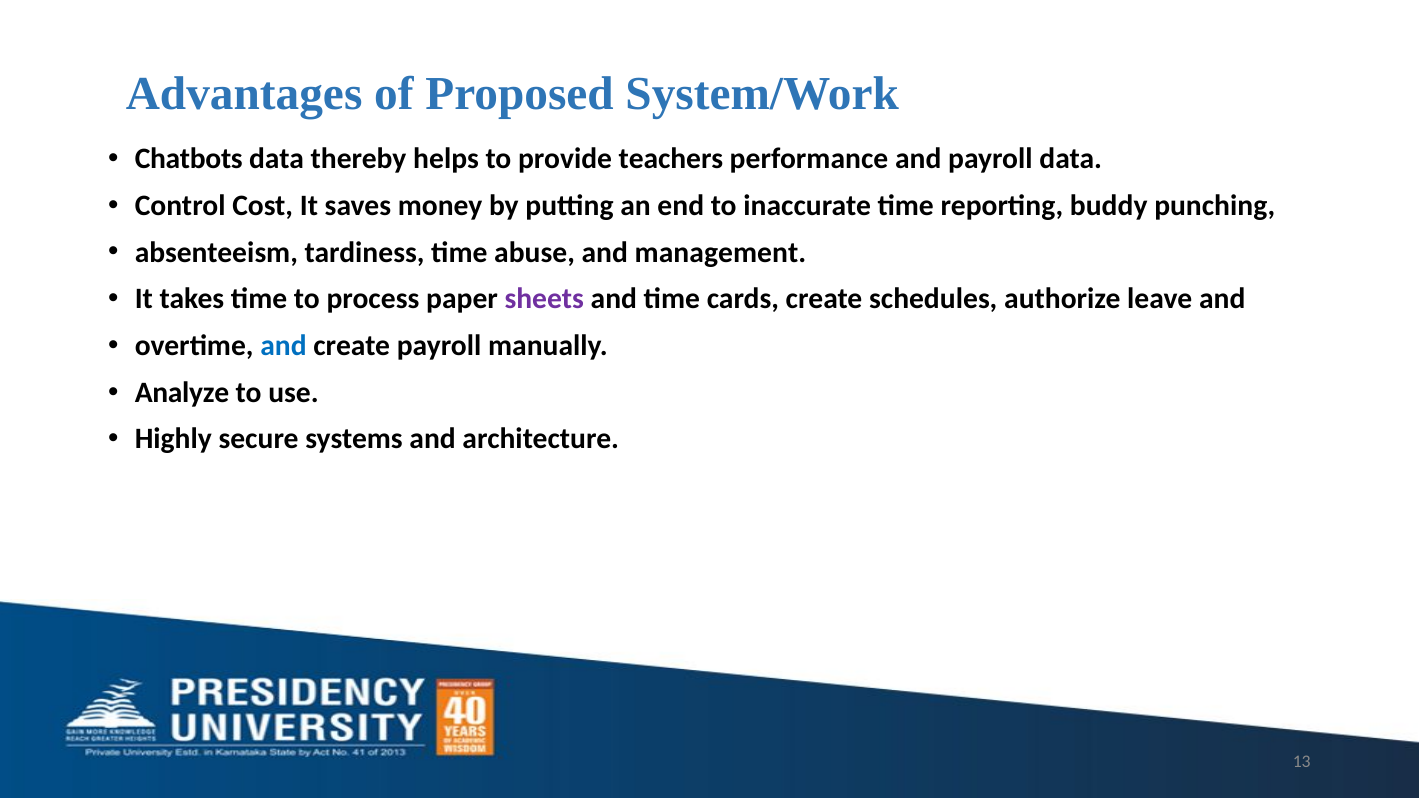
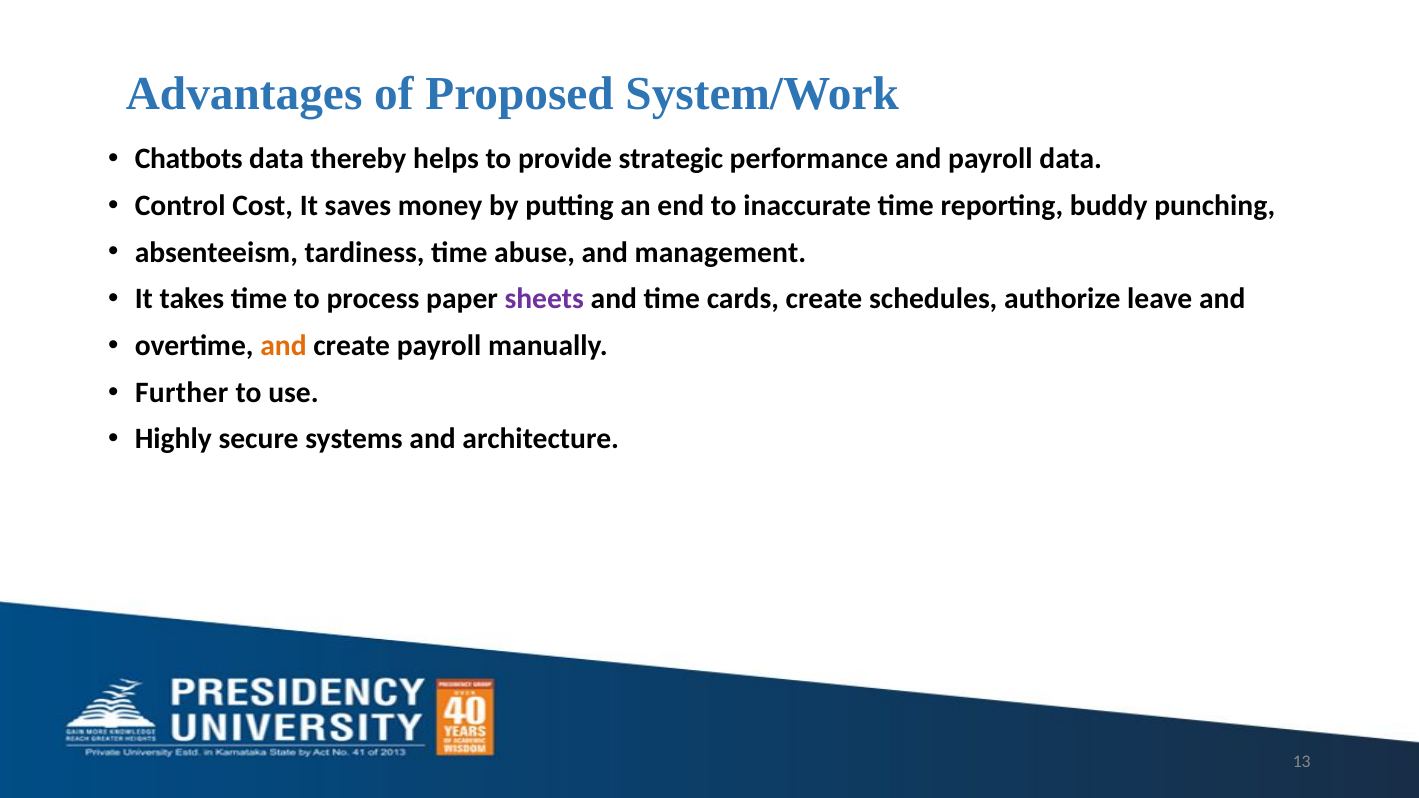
teachers: teachers -> strategic
and at (283, 346) colour: blue -> orange
Analyze: Analyze -> Further
